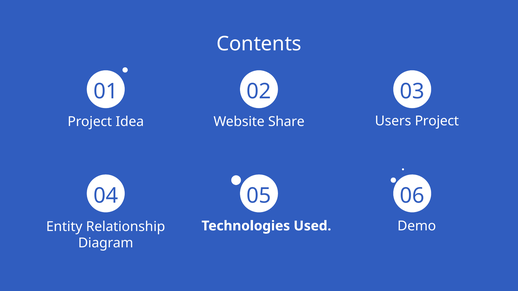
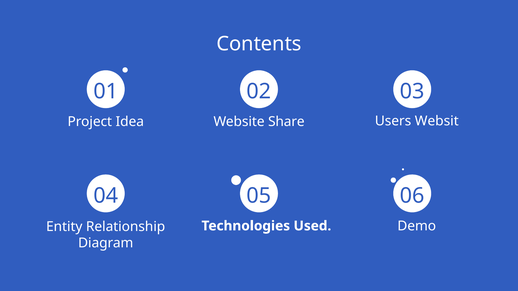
Users Project: Project -> Websit
